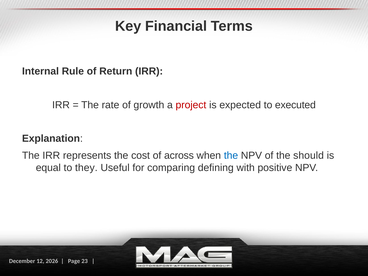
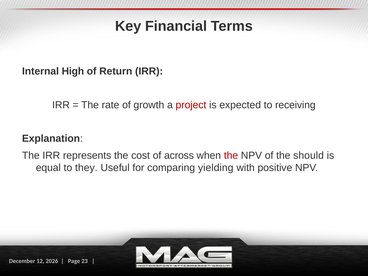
Rule: Rule -> High
executed: executed -> receiving
the at (231, 155) colour: blue -> red
defining: defining -> yielding
